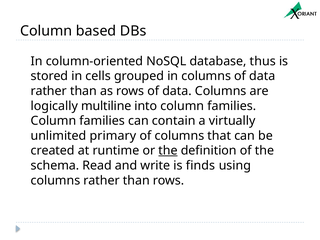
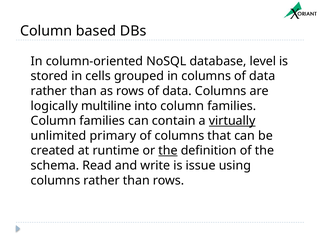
thus: thus -> level
virtually underline: none -> present
finds: finds -> issue
